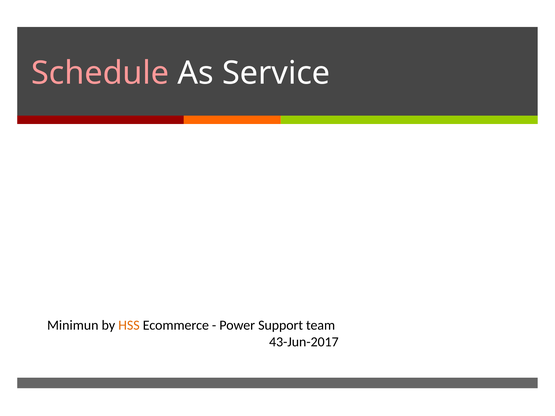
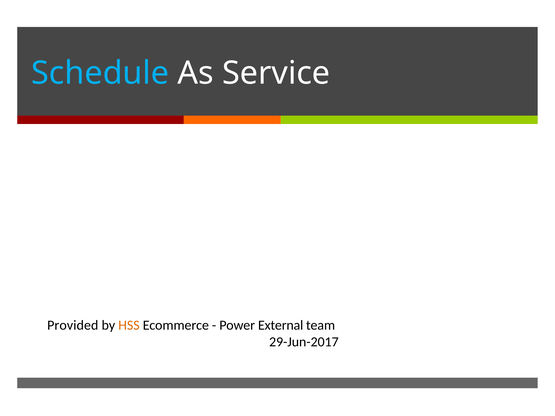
Schedule colour: pink -> light blue
Minimun: Minimun -> Provided
Support: Support -> External
43-Jun-2017: 43-Jun-2017 -> 29-Jun-2017
